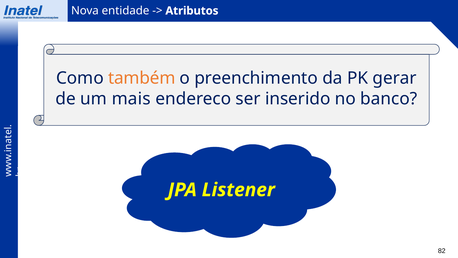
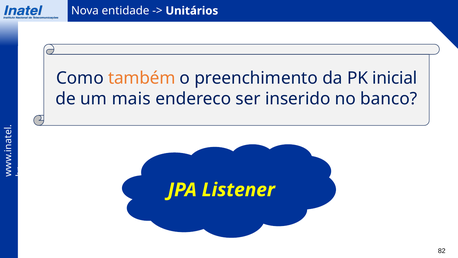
Atributos: Atributos -> Unitários
gerar: gerar -> inicial
